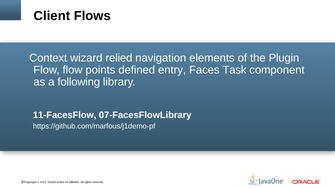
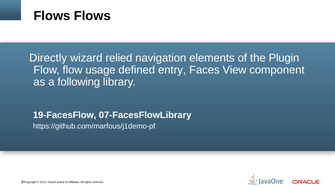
Client at (52, 16): Client -> Flows
Context: Context -> Directly
points: points -> usage
Task: Task -> View
11-FacesFlow: 11-FacesFlow -> 19-FacesFlow
